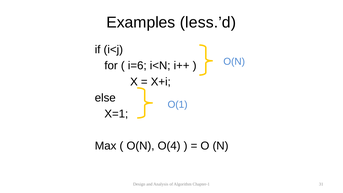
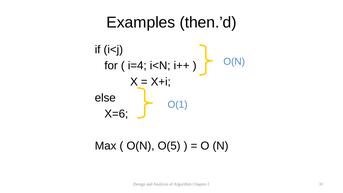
less.’d: less.’d -> then.’d
i=6: i=6 -> i=4
X=1: X=1 -> X=6
O(4: O(4 -> O(5
